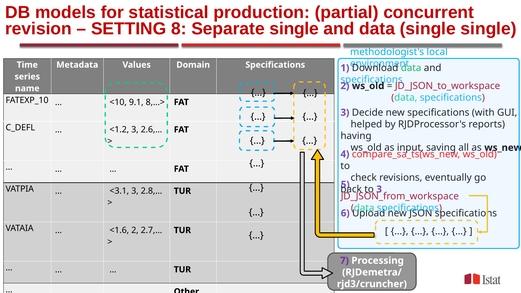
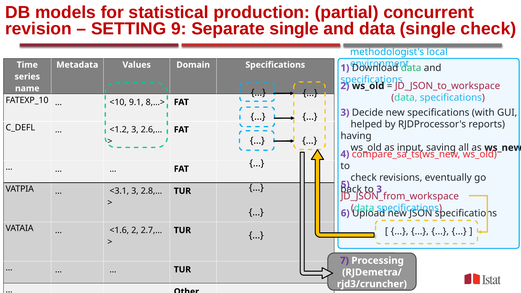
SETTING 8: 8 -> 9
single single: single -> check
